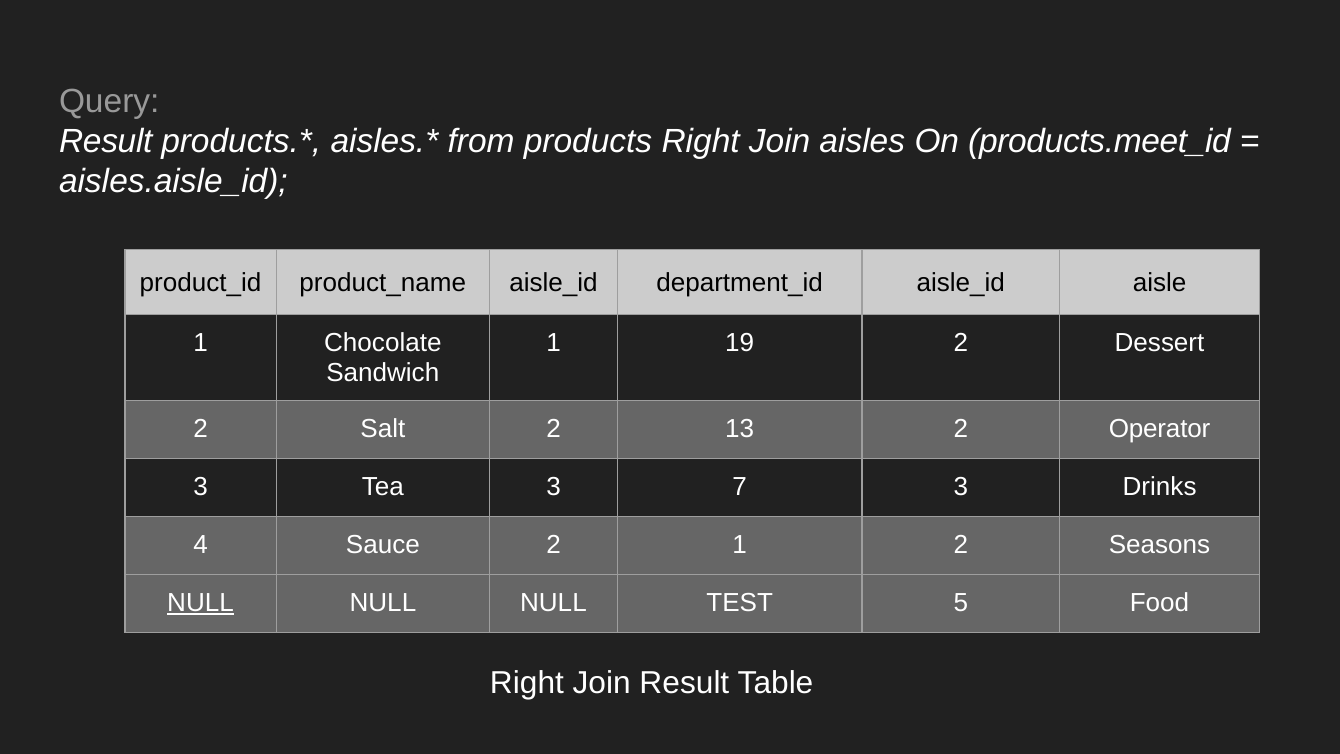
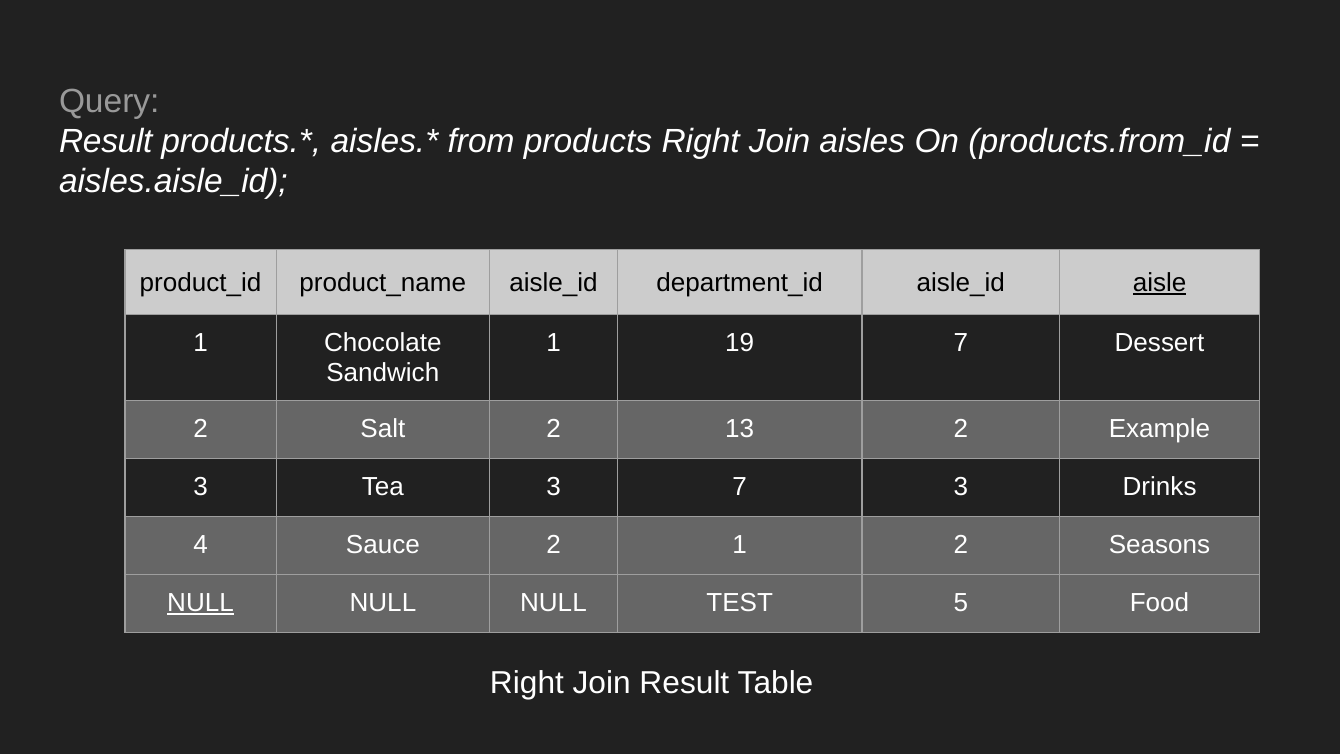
products.meet_id: products.meet_id -> products.from_id
aisle underline: none -> present
19 2: 2 -> 7
Operator: Operator -> Example
